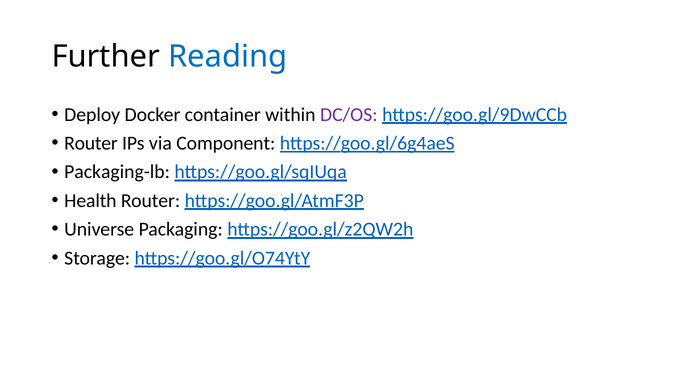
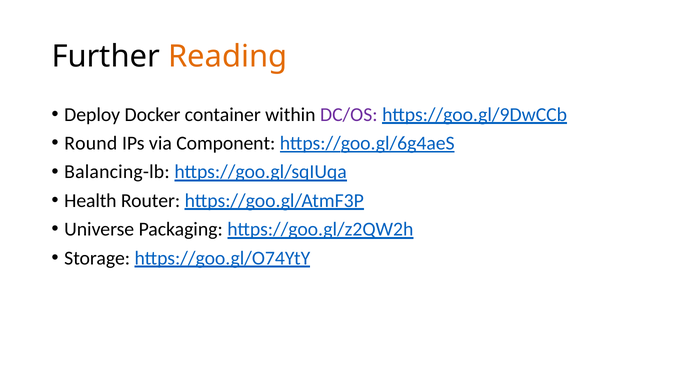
Reading colour: blue -> orange
Router at (91, 143): Router -> Round
Packaging-lb: Packaging-lb -> Balancing-lb
